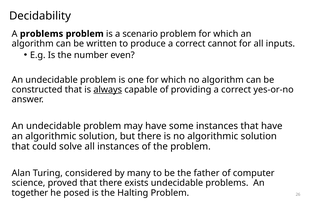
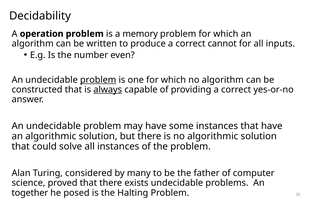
A problems: problems -> operation
scenario: scenario -> memory
problem at (98, 80) underline: none -> present
